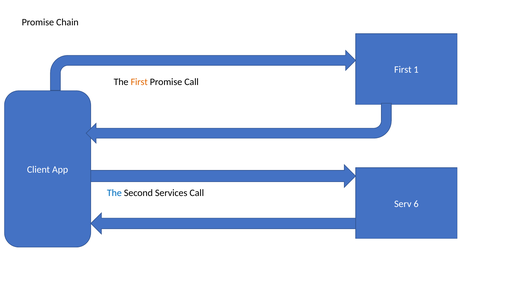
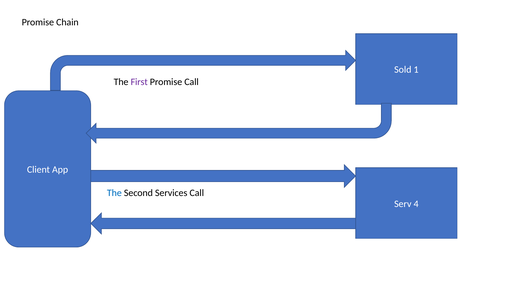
First at (403, 70): First -> Sold
First at (139, 82) colour: orange -> purple
6: 6 -> 4
